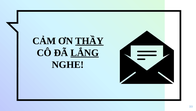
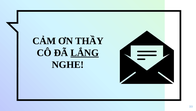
THẦY underline: present -> none
